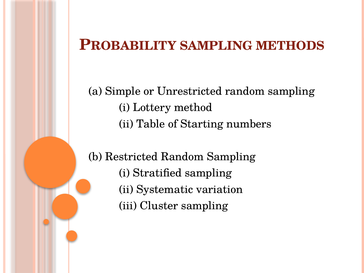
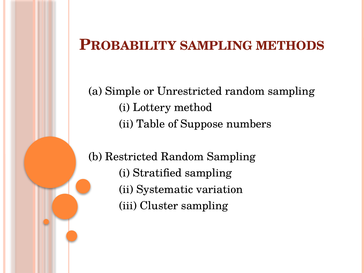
Starting: Starting -> Suppose
